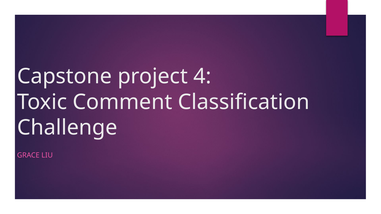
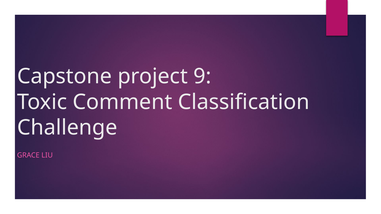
4: 4 -> 9
